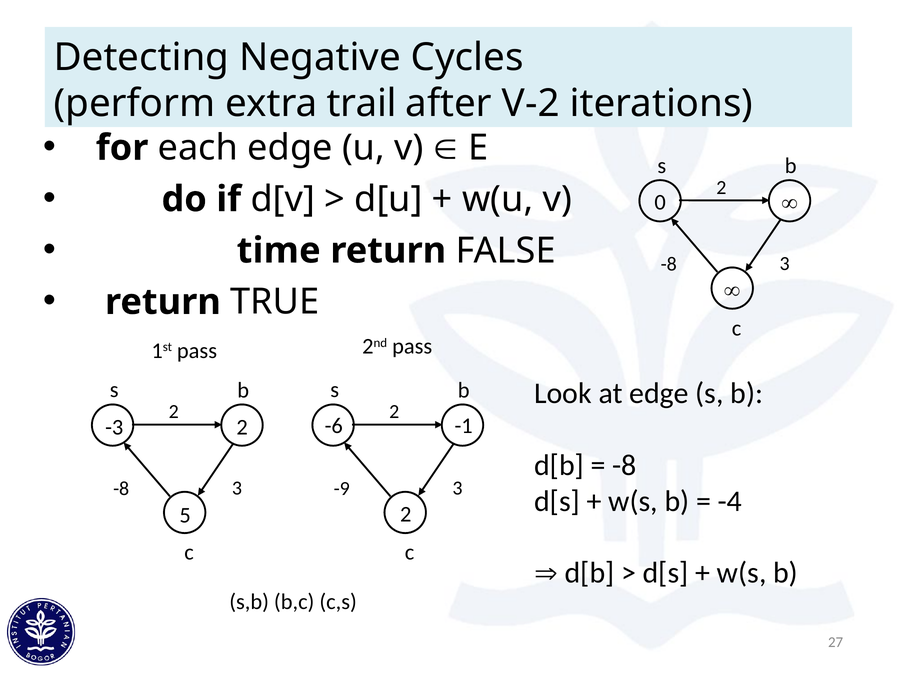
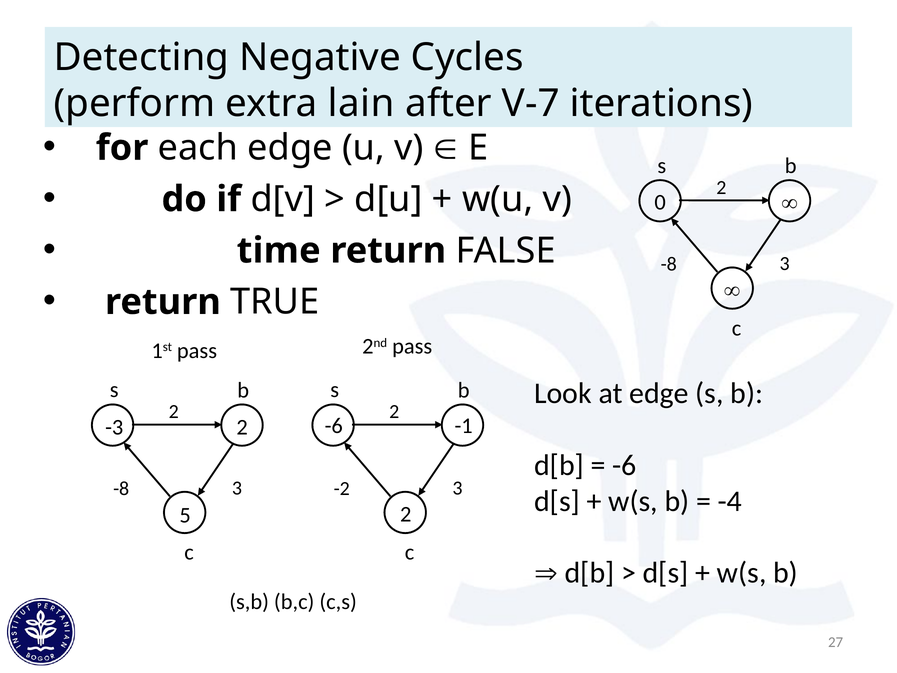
trail: trail -> lain
V-2: V-2 -> V-7
-8 at (624, 465): -8 -> -6
-9: -9 -> -2
